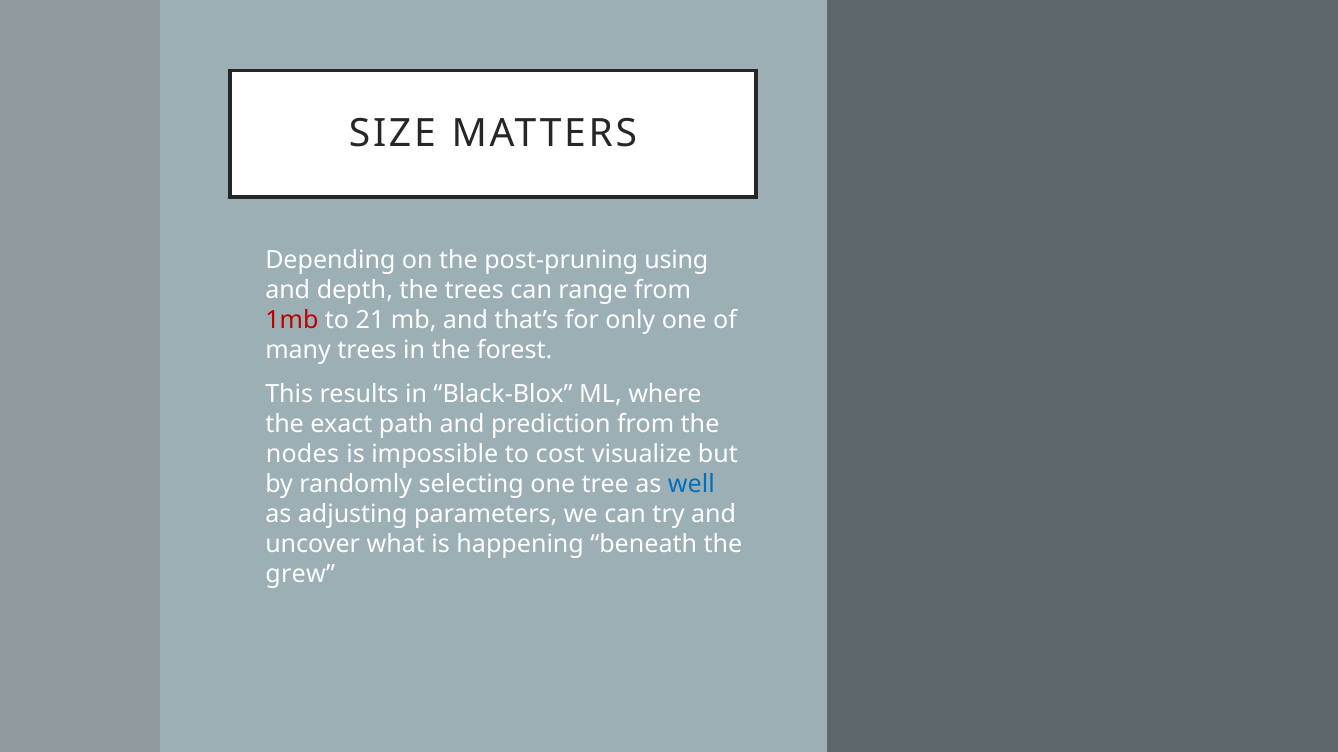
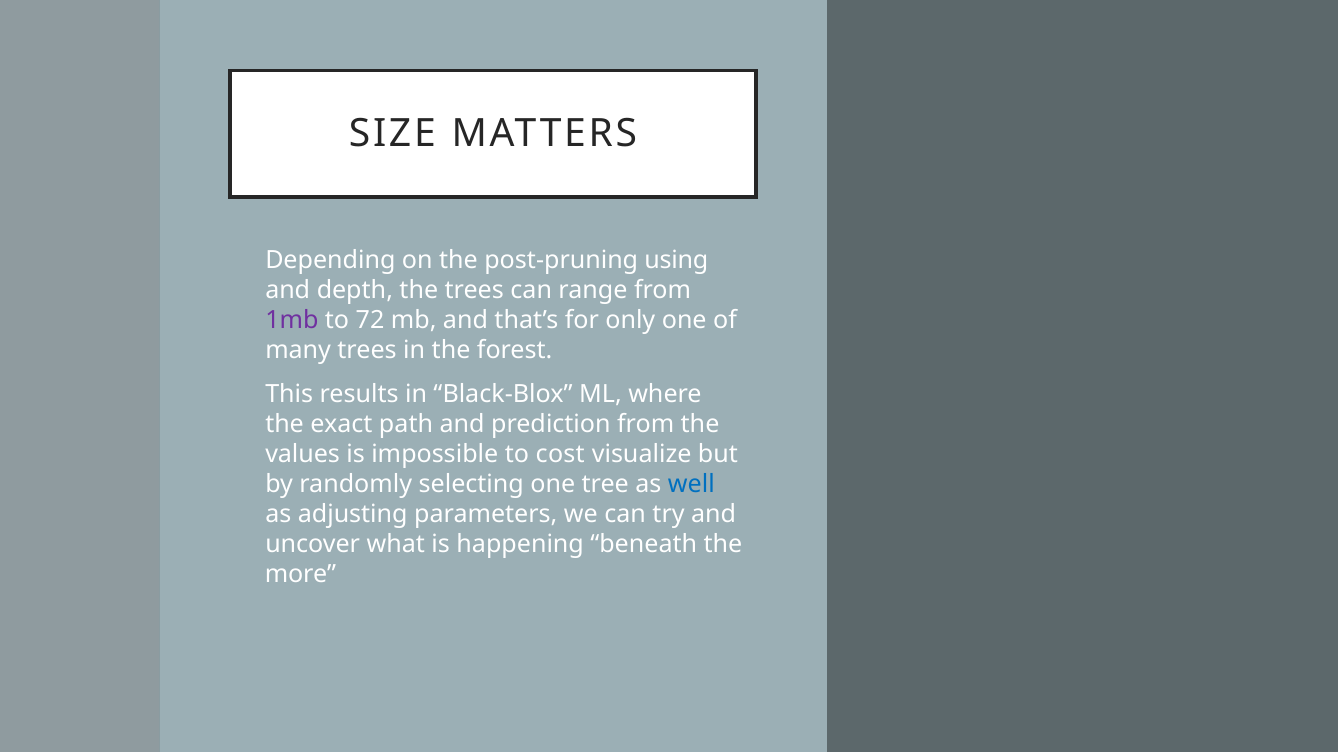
1mb colour: red -> purple
21: 21 -> 72
nodes: nodes -> values
grew: grew -> more
